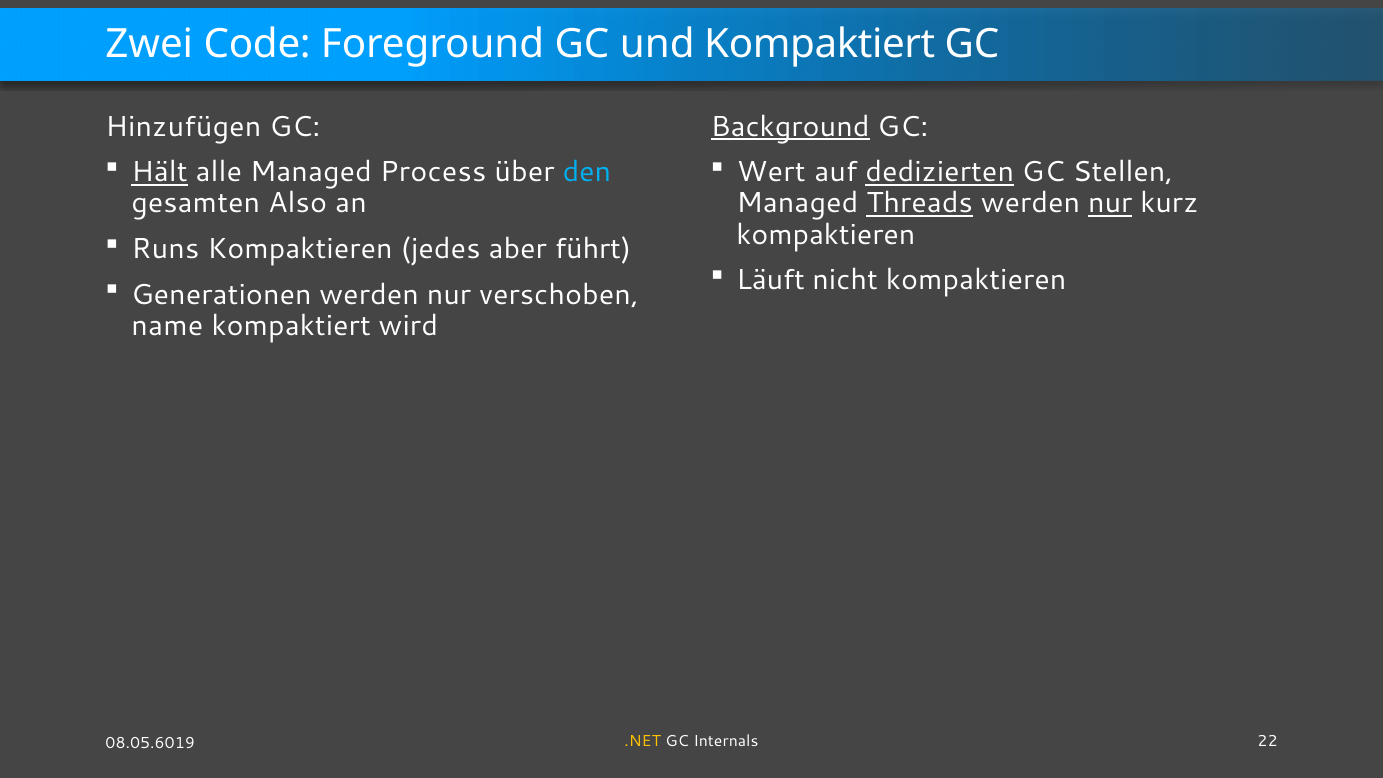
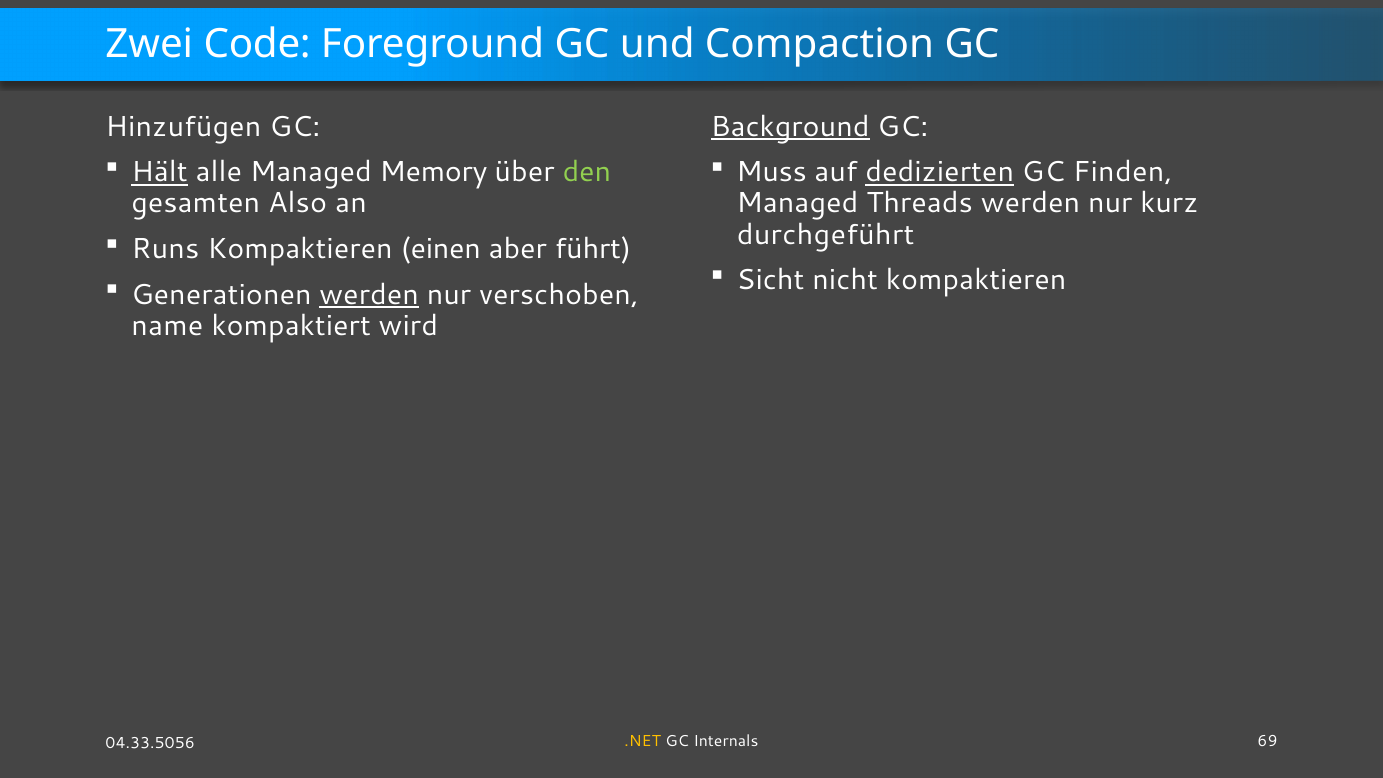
und Kompaktiert: Kompaktiert -> Compaction
Process: Process -> Memory
den colour: light blue -> light green
Wert: Wert -> Muss
Stellen: Stellen -> Finden
Threads underline: present -> none
nur at (1110, 203) underline: present -> none
kompaktieren at (826, 235): kompaktieren -> durchgeführt
jedes: jedes -> einen
Läuft: Läuft -> Sicht
werden at (369, 294) underline: none -> present
22: 22 -> 69
08.05.6019: 08.05.6019 -> 04.33.5056
